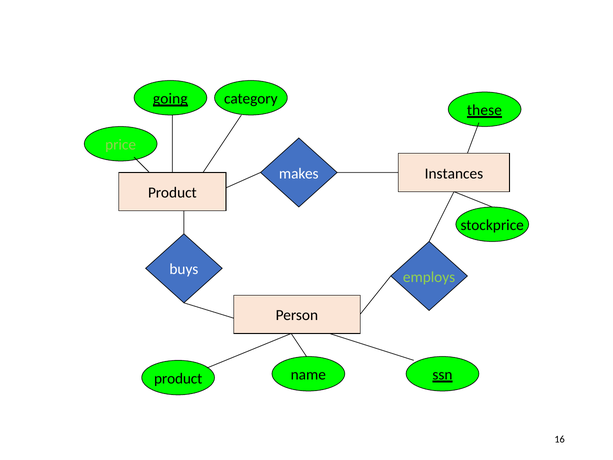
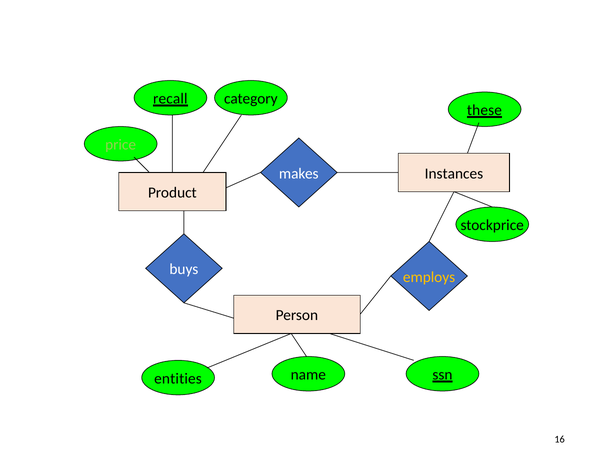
going: going -> recall
employs colour: light green -> yellow
product at (178, 378): product -> entities
